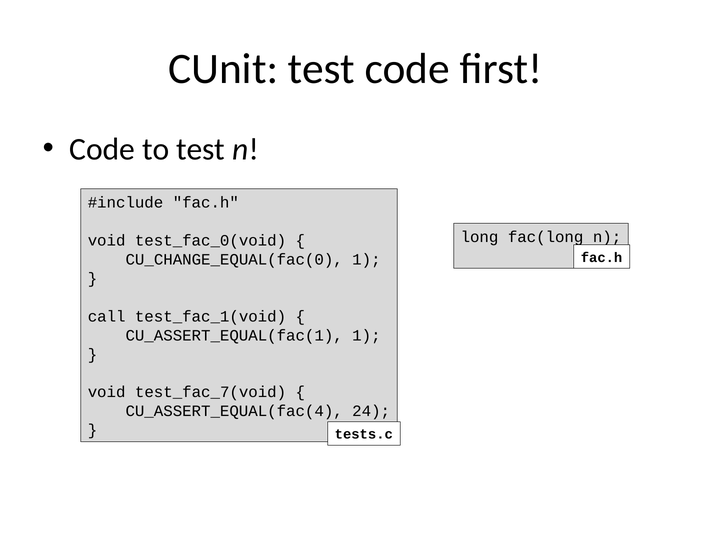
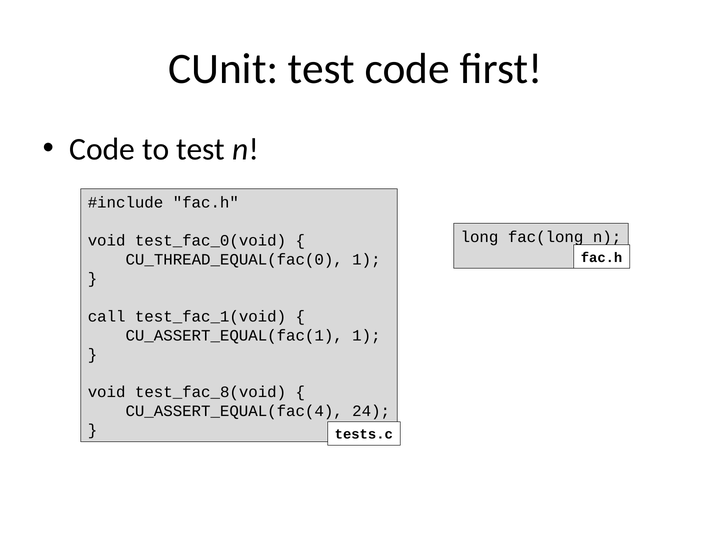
CU_CHANGE_EQUAL(fac(0: CU_CHANGE_EQUAL(fac(0 -> CU_THREAD_EQUAL(fac(0
test_fac_7(void: test_fac_7(void -> test_fac_8(void
